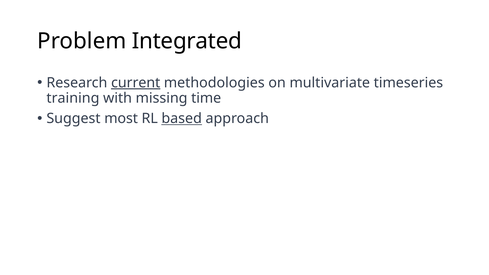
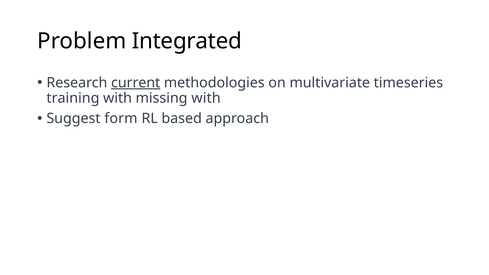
missing time: time -> with
most: most -> form
based underline: present -> none
